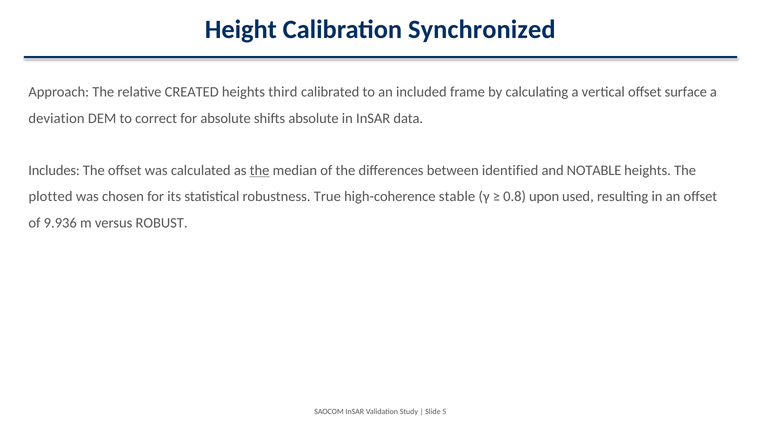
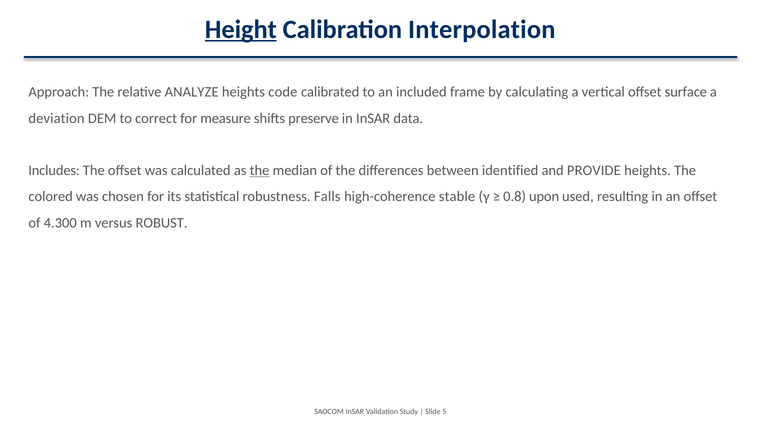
Height underline: none -> present
Synchronized: Synchronized -> Interpolation
CREATED: CREATED -> ANALYZE
third: third -> code
for absolute: absolute -> measure
shifts absolute: absolute -> preserve
NOTABLE: NOTABLE -> PROVIDE
plotted: plotted -> colored
True: True -> Falls
9.936: 9.936 -> 4.300
